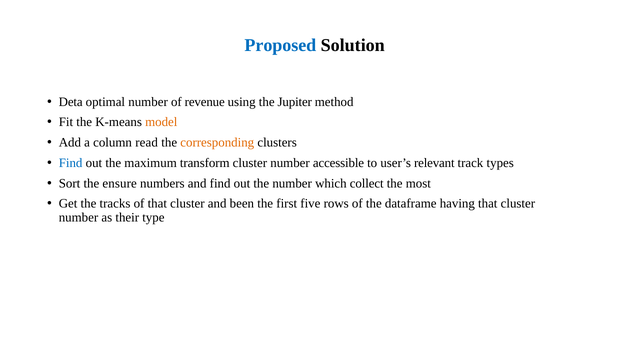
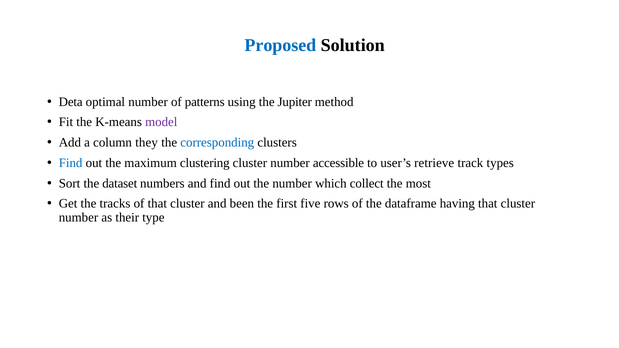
revenue: revenue -> patterns
model colour: orange -> purple
read: read -> they
corresponding colour: orange -> blue
transform: transform -> clustering
relevant: relevant -> retrieve
ensure: ensure -> dataset
